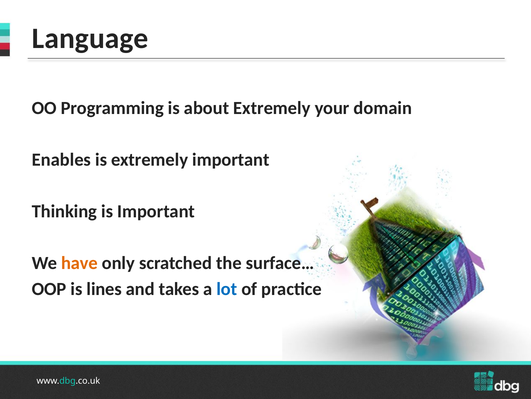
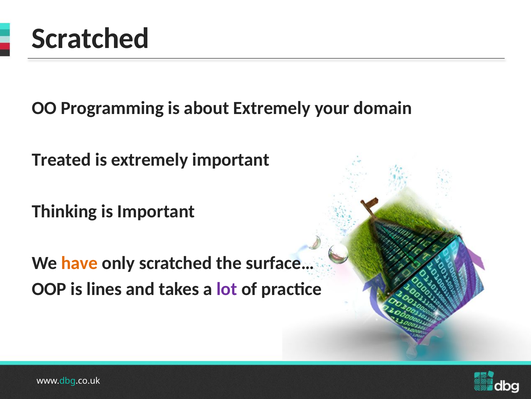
Language at (90, 38): Language -> Scratched
Enables: Enables -> Treated
lot colour: blue -> purple
